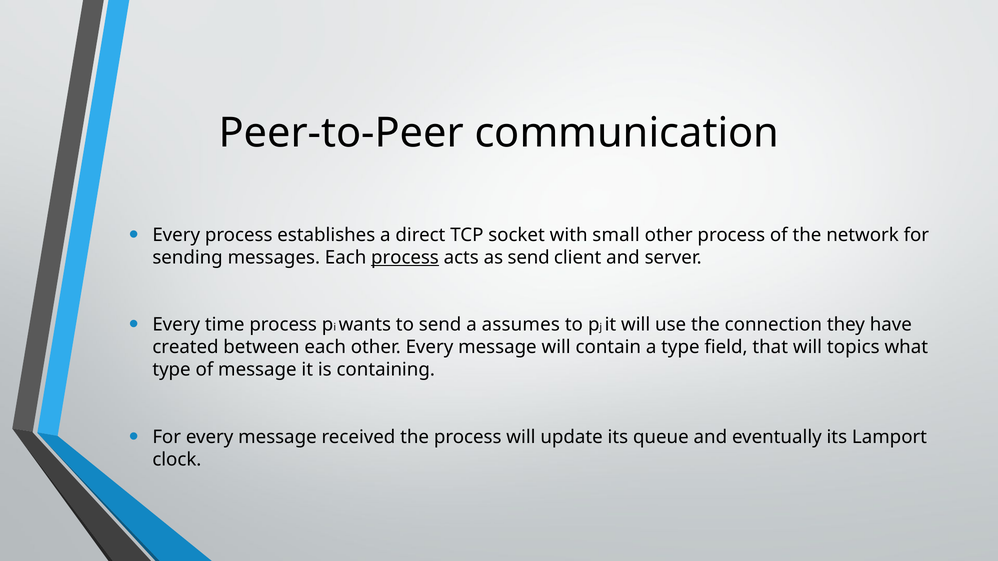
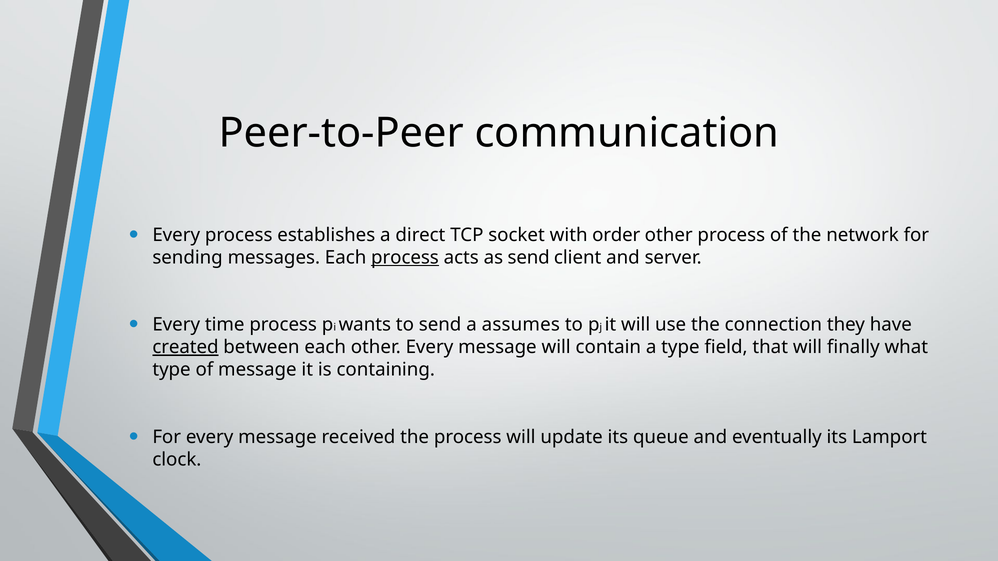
small: small -> order
created underline: none -> present
topics: topics -> finally
